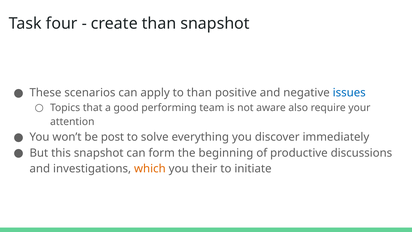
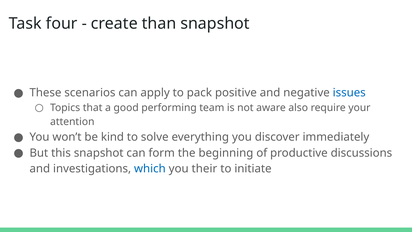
to than: than -> pack
post: post -> kind
which colour: orange -> blue
